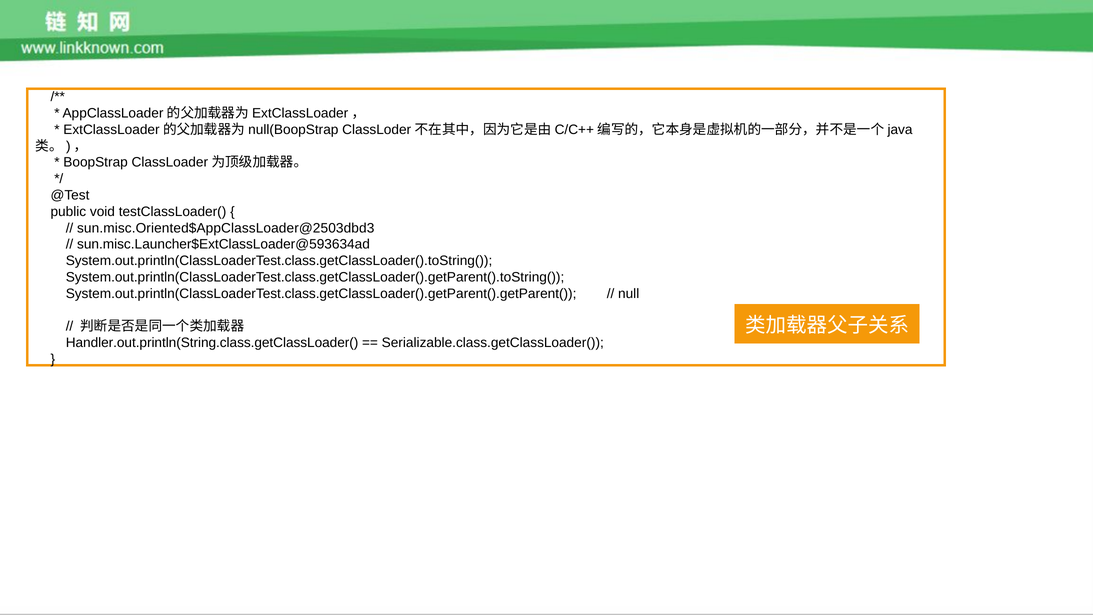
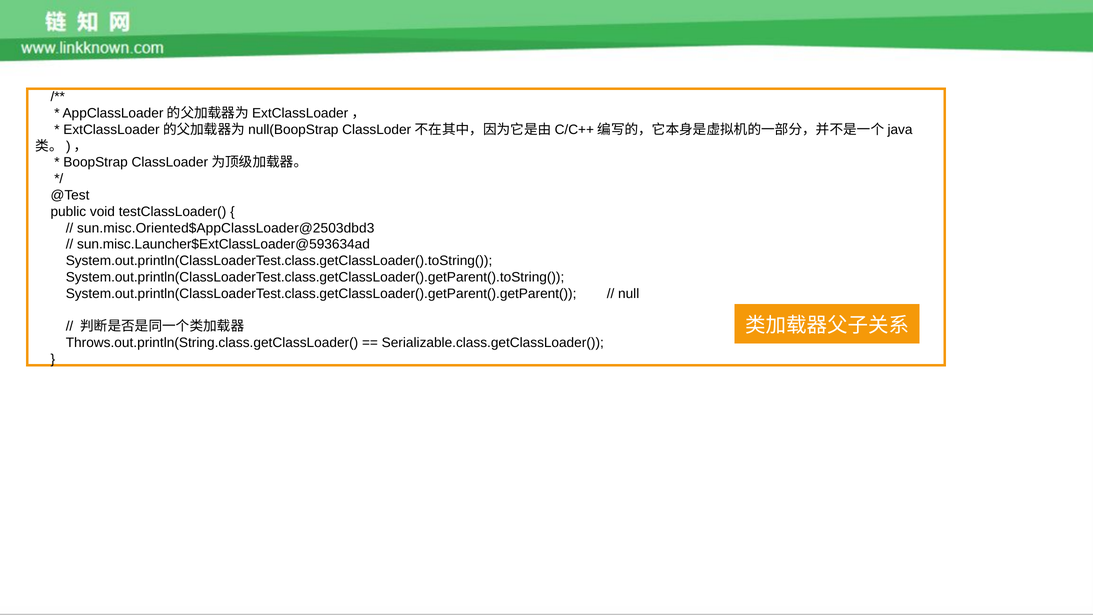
Handler.out.println(String.class.getClassLoader(: Handler.out.println(String.class.getClassLoader( -> Throws.out.println(String.class.getClassLoader(
